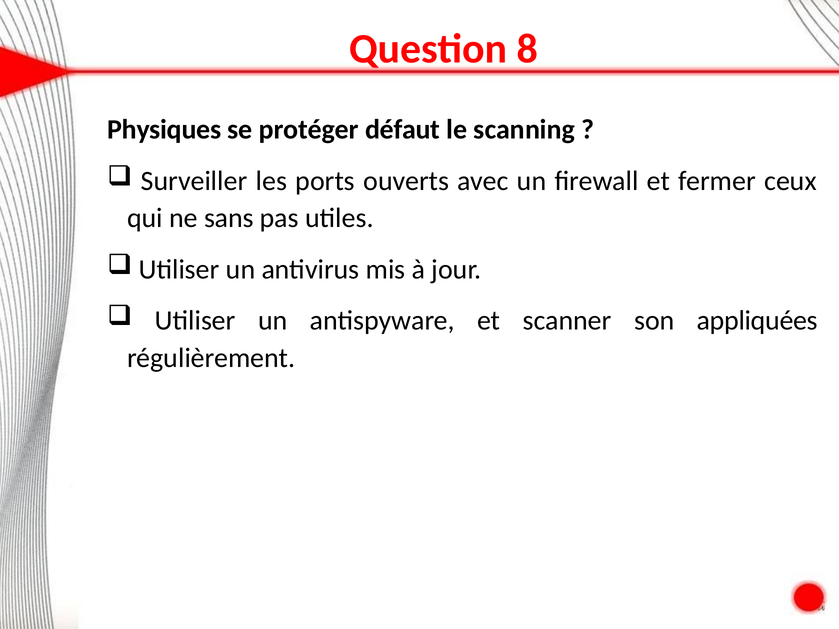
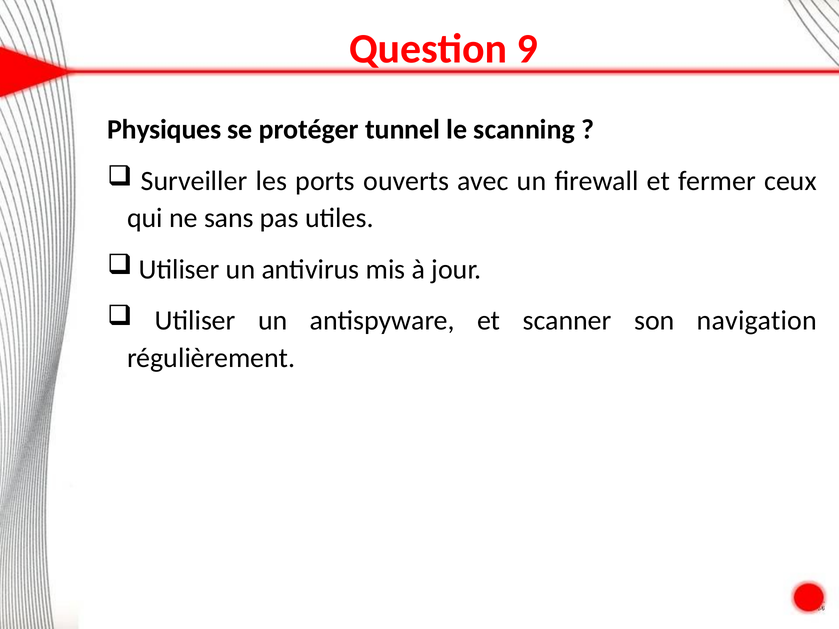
8: 8 -> 9
défaut: défaut -> tunnel
appliquées: appliquées -> navigation
